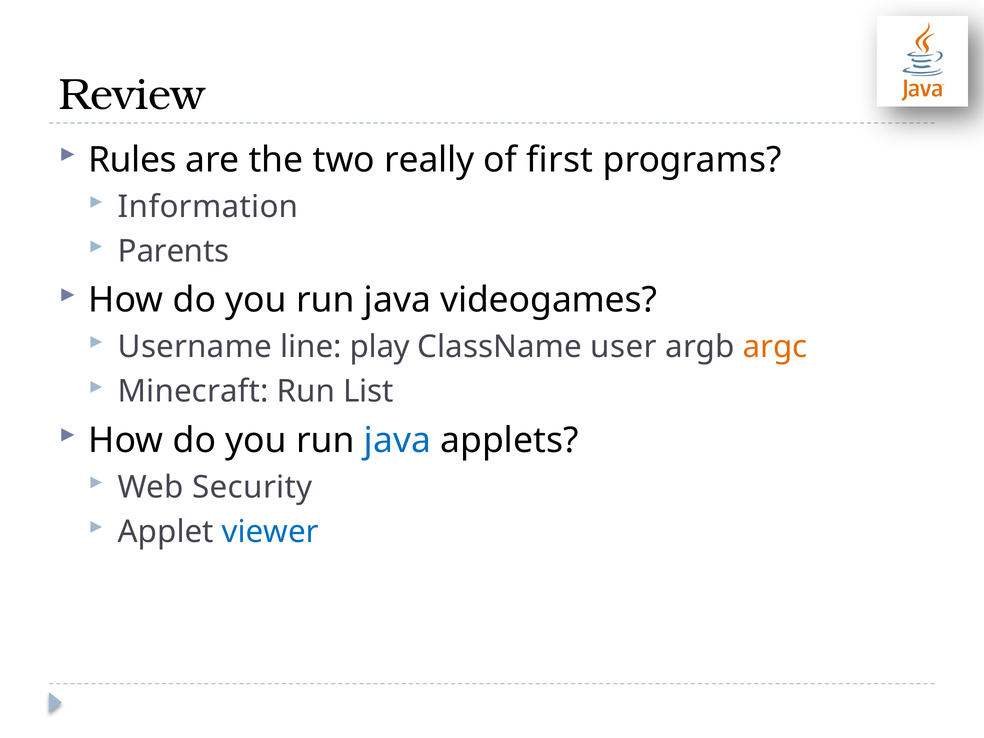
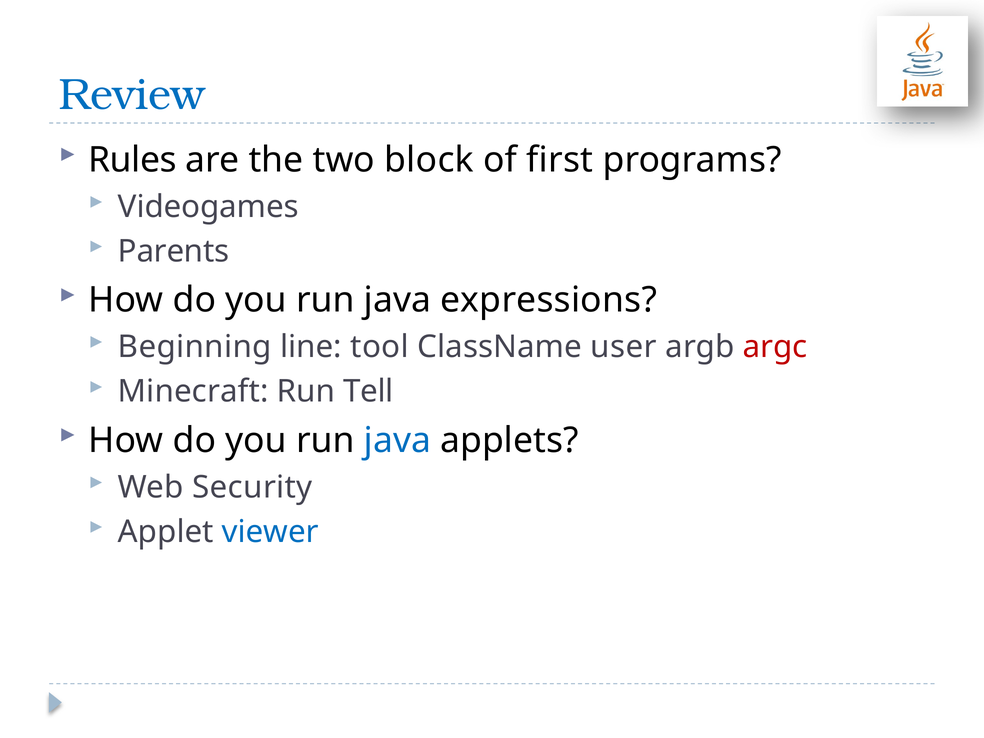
Review colour: black -> blue
really: really -> block
Information: Information -> Videogames
videogames: videogames -> expressions
Username: Username -> Beginning
play: play -> tool
argc colour: orange -> red
List: List -> Tell
